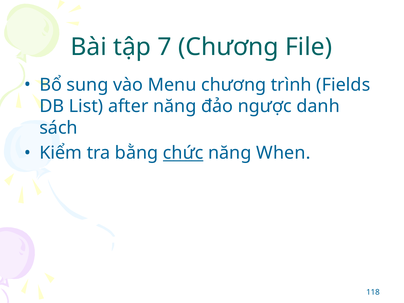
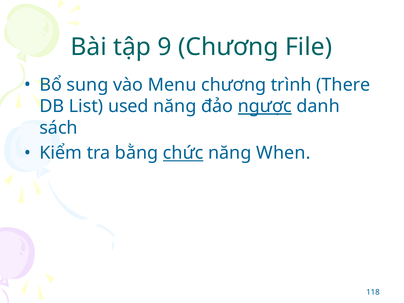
7: 7 -> 9
Fields: Fields -> There
after: after -> used
ngược underline: none -> present
